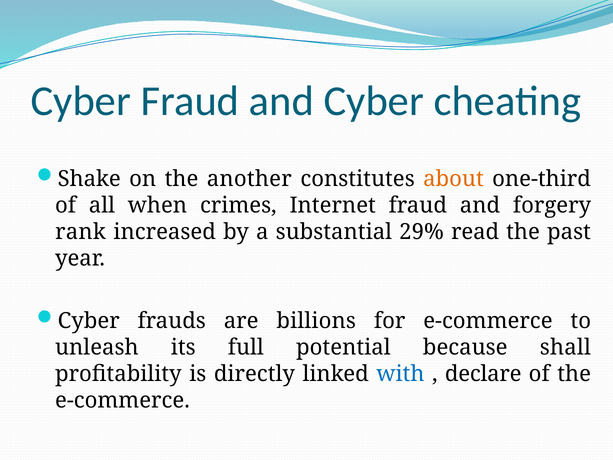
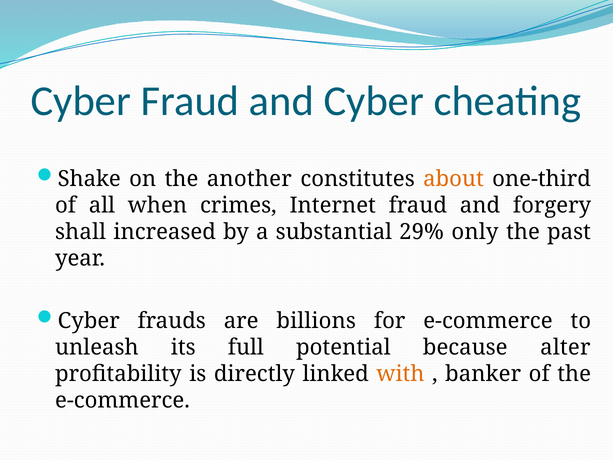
rank: rank -> shall
read: read -> only
shall: shall -> alter
with colour: blue -> orange
declare: declare -> banker
